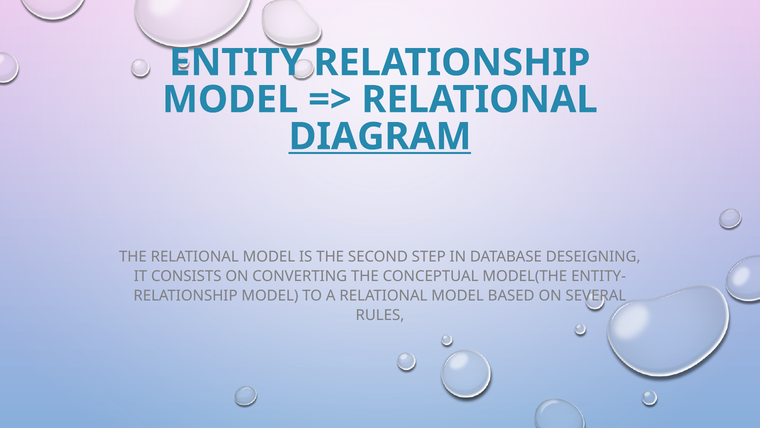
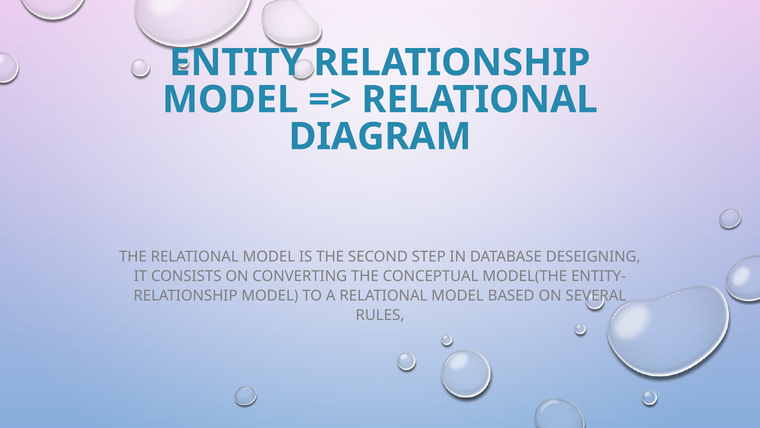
DIAGRAM underline: present -> none
